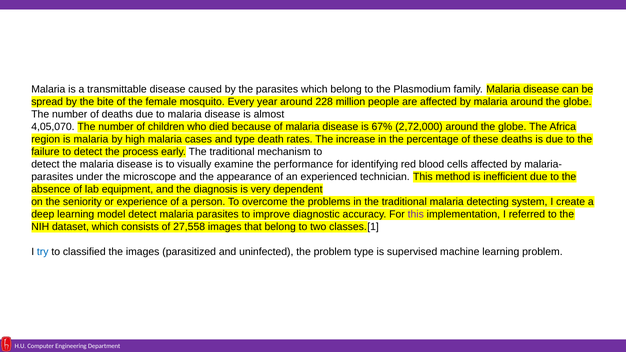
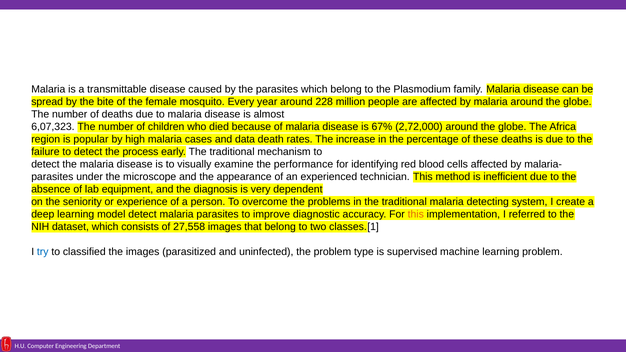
4,05,070: 4,05,070 -> 6,07,323
is malaria: malaria -> popular
and type: type -> data
this at (416, 215) colour: purple -> orange
